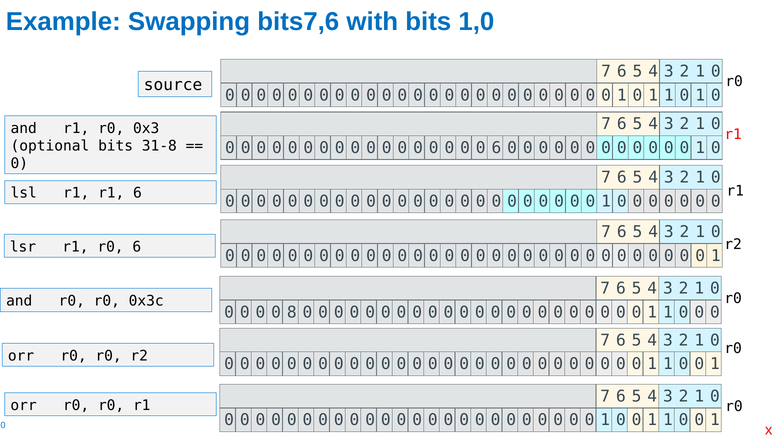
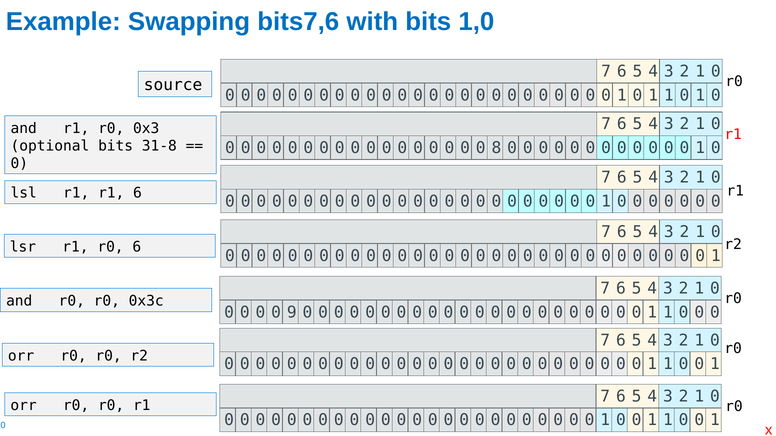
0 6: 6 -> 8
8: 8 -> 9
